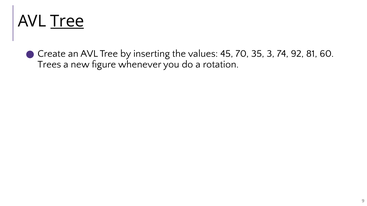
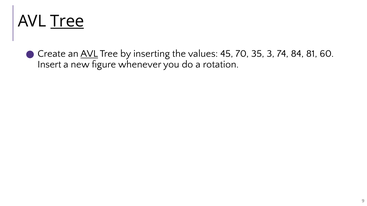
AVL at (89, 54) underline: none -> present
92: 92 -> 84
Trees: Trees -> Insert
